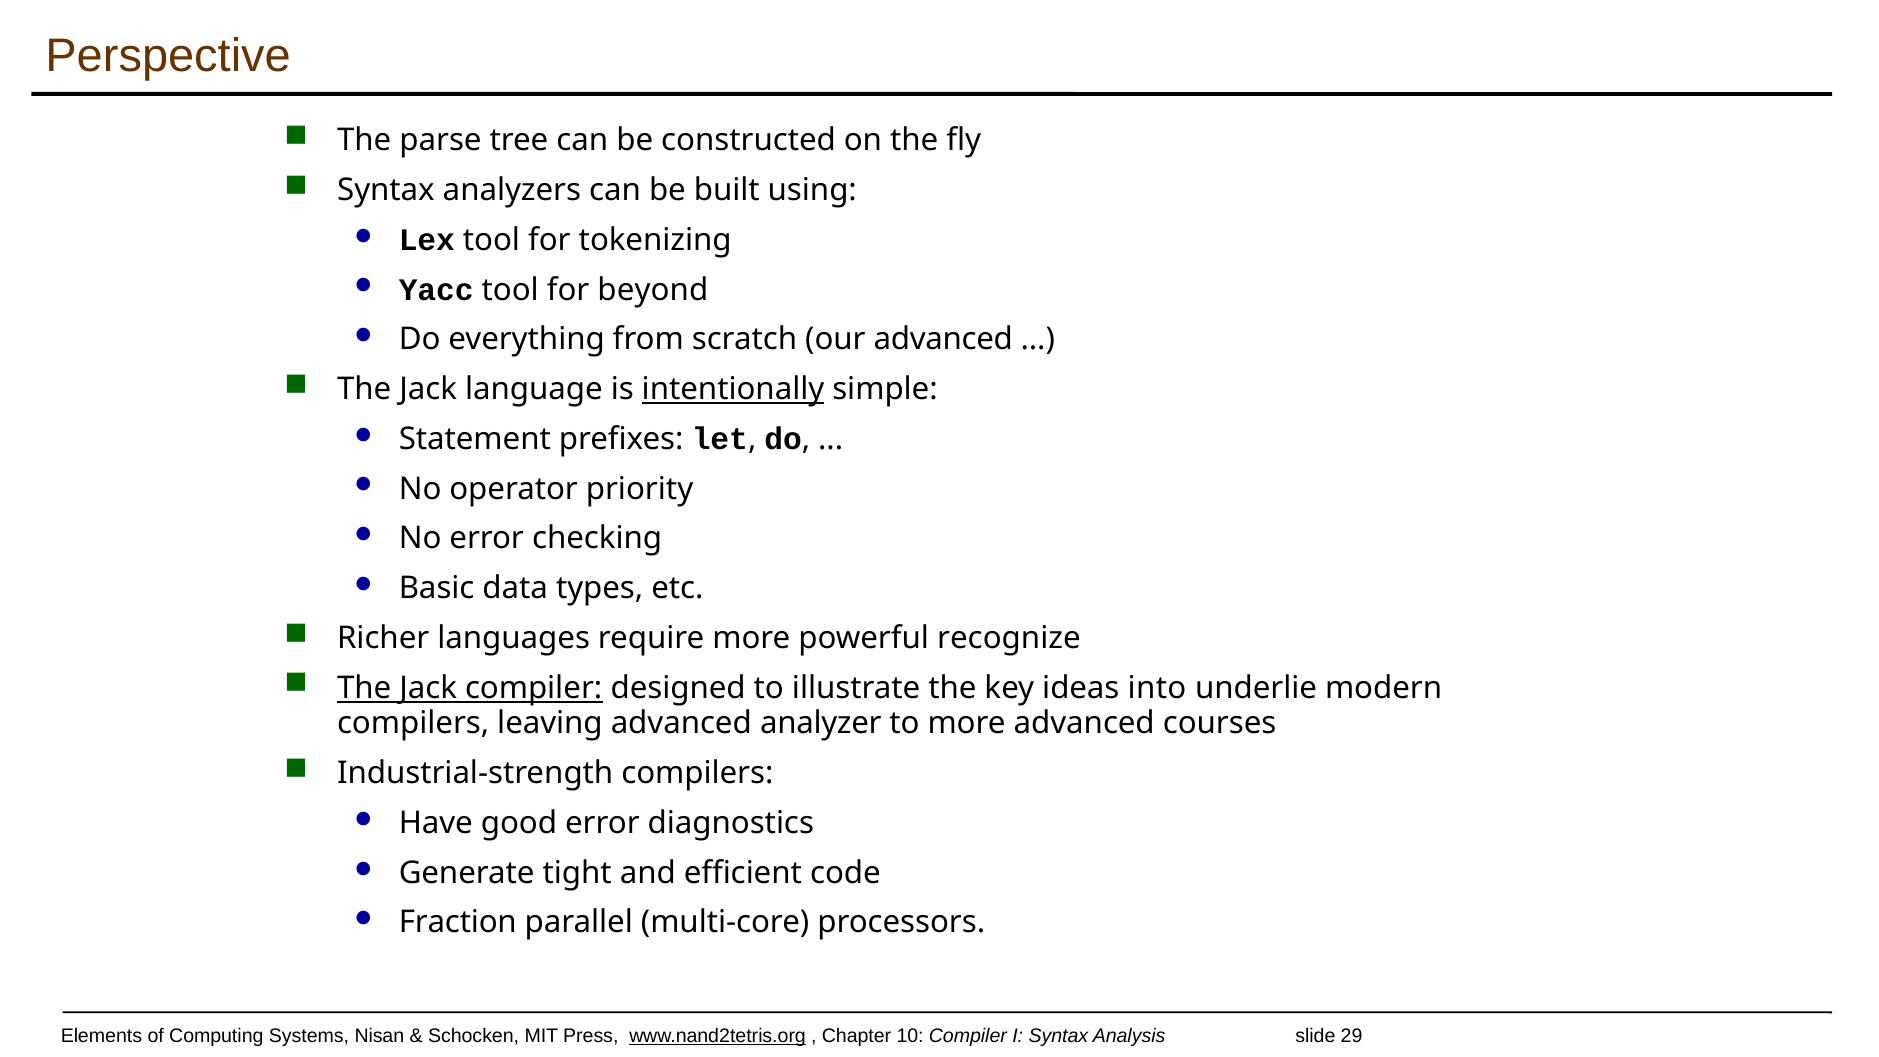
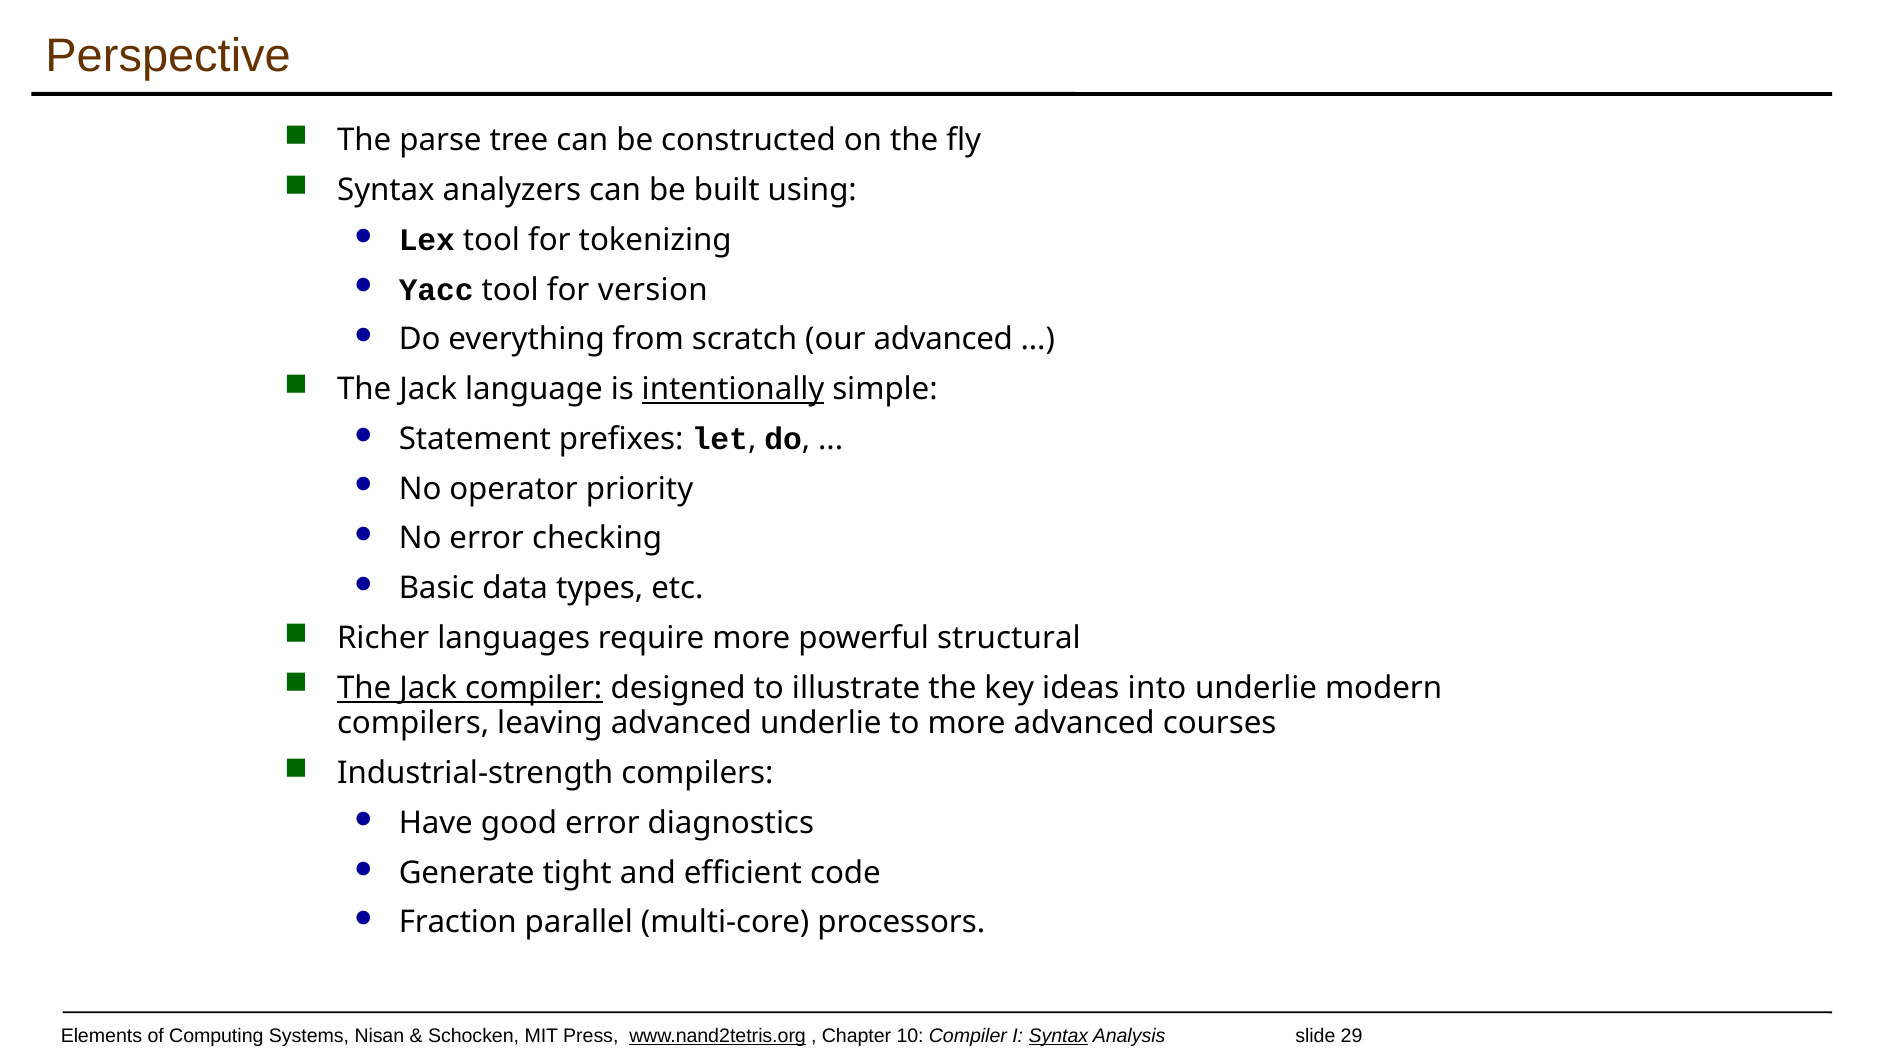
beyond: beyond -> version
recognize: recognize -> structural
advanced analyzer: analyzer -> underlie
Syntax at (1058, 1036) underline: none -> present
